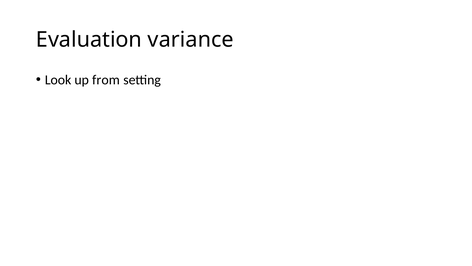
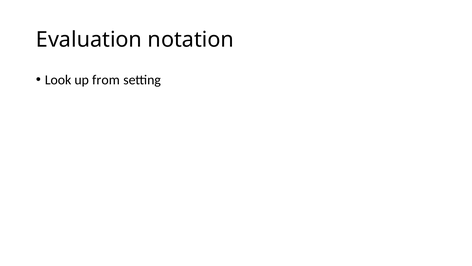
variance: variance -> notation
